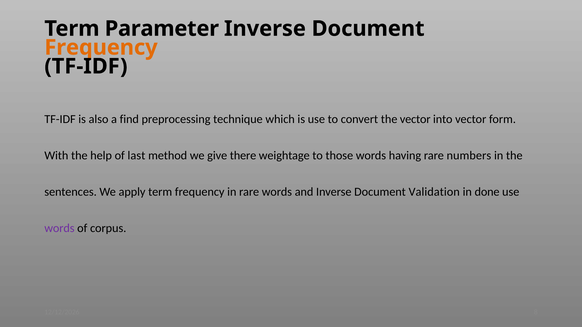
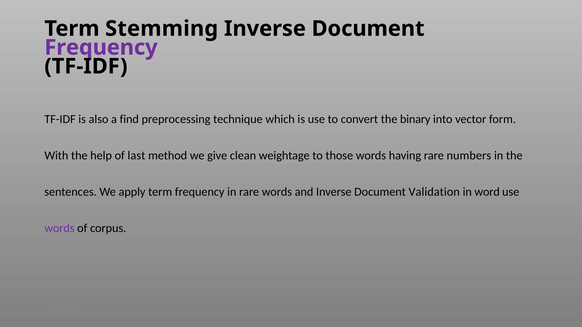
Parameter: Parameter -> Stemming
Frequency at (101, 48) colour: orange -> purple
the vector: vector -> binary
there: there -> clean
done: done -> word
